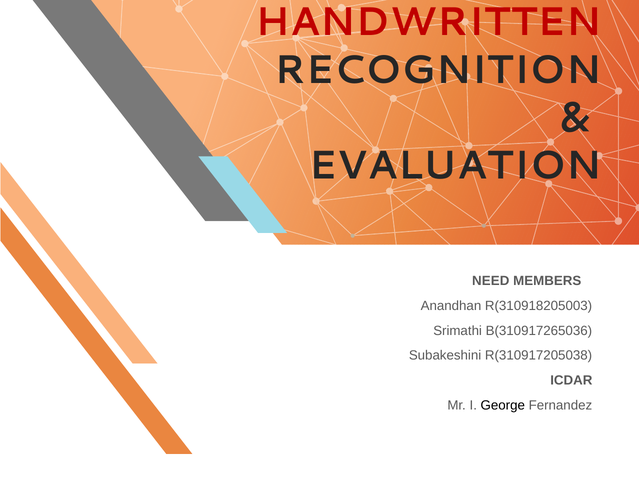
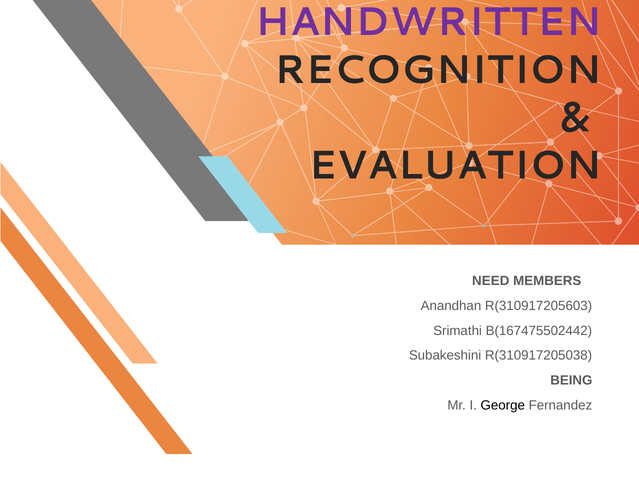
HANDWRITTEN colour: red -> purple
R(310918205003: R(310918205003 -> R(310917205603
B(310917265036: B(310917265036 -> B(167475502442
ICDAR: ICDAR -> BEING
